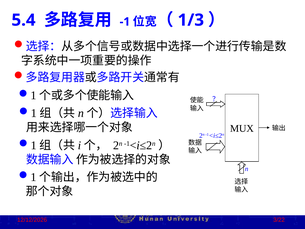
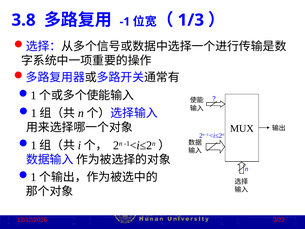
5.4: 5.4 -> 3.8
